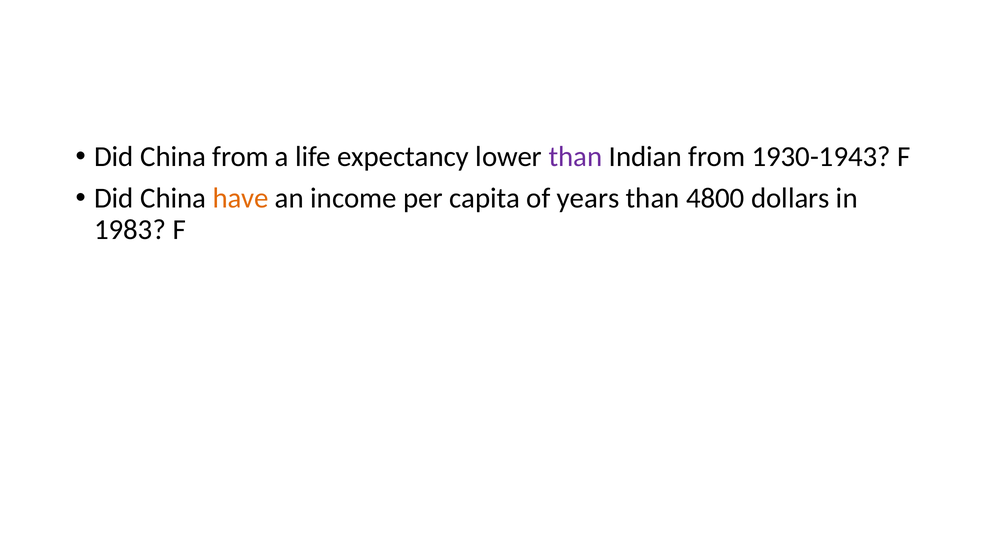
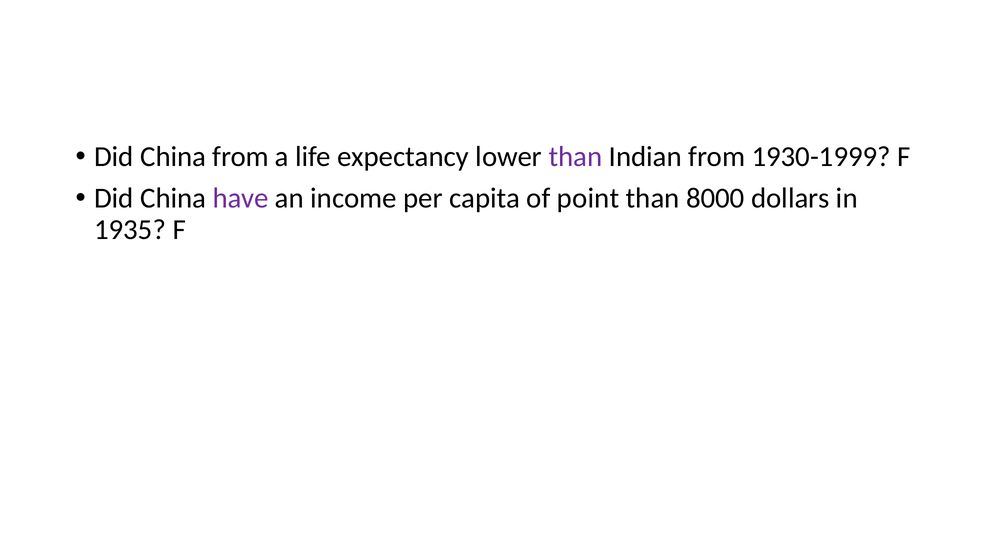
1930-1943: 1930-1943 -> 1930-1999
have colour: orange -> purple
years: years -> point
4800: 4800 -> 8000
1983: 1983 -> 1935
